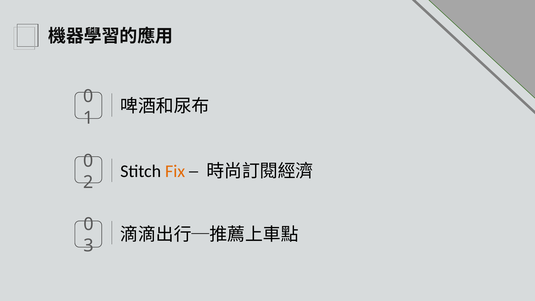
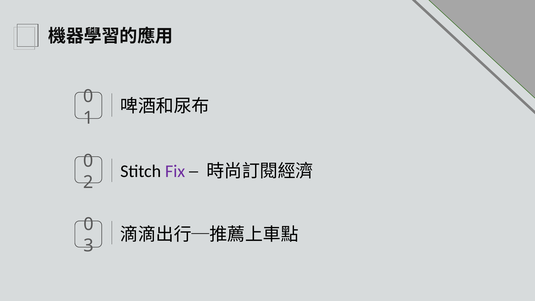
Fix colour: orange -> purple
